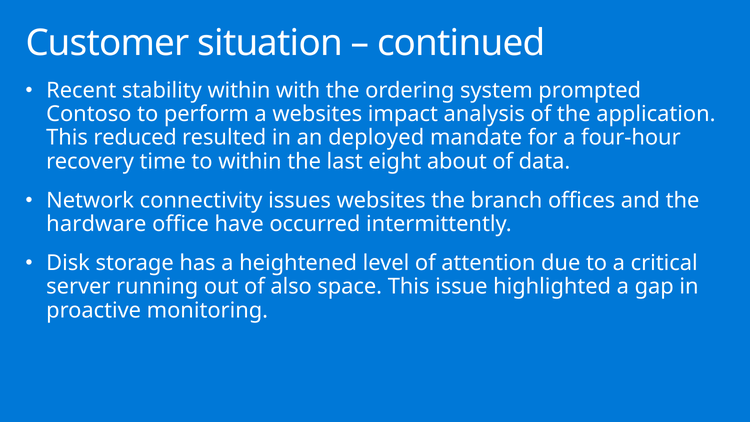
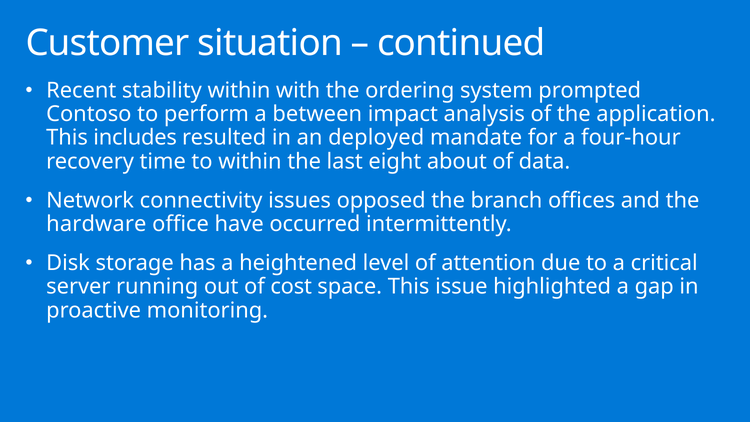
a websites: websites -> between
reduced: reduced -> includes
issues websites: websites -> opposed
also: also -> cost
